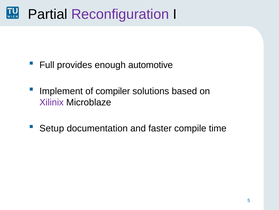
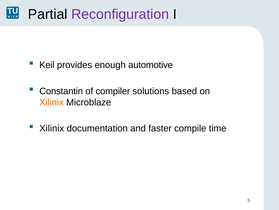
Full: Full -> Keil
Implement: Implement -> Constantin
Xilinix at (52, 102) colour: purple -> orange
Setup at (52, 128): Setup -> Xilinix
